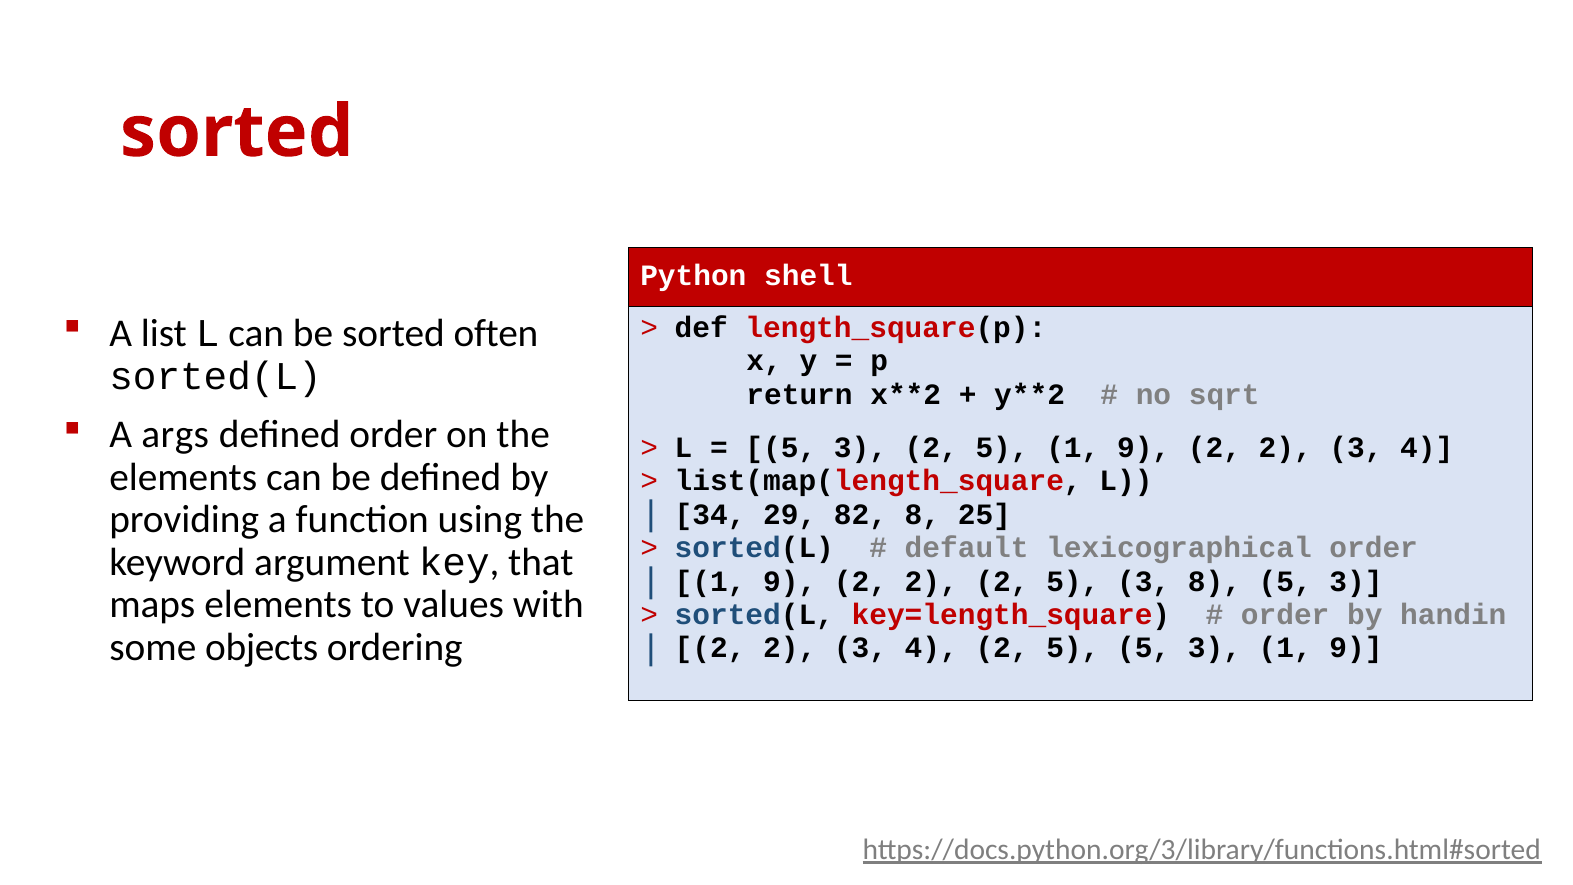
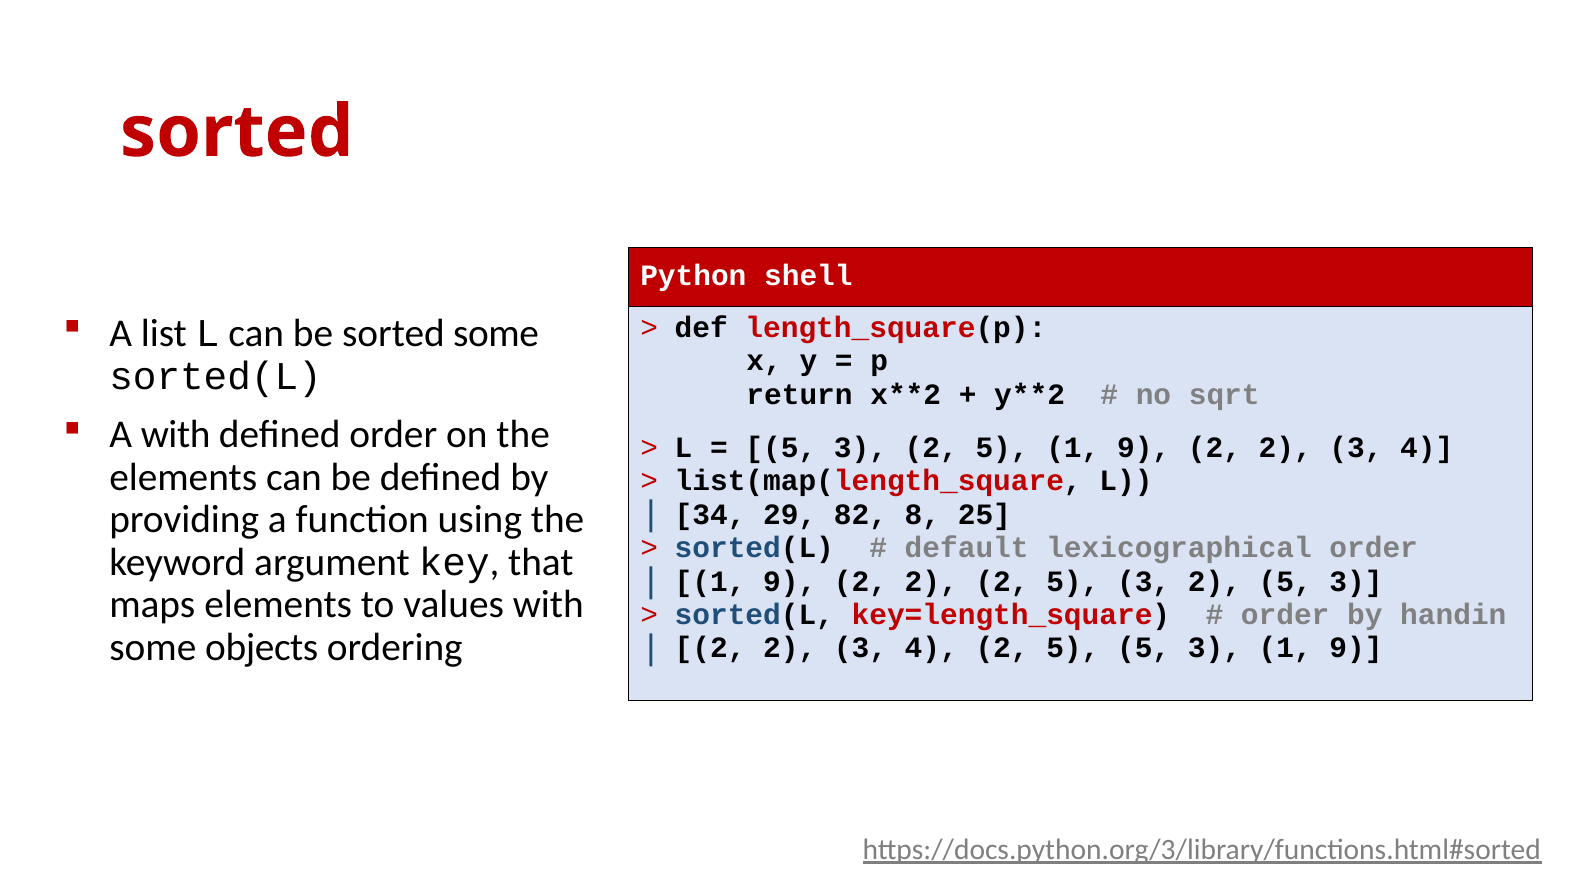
sorted often: often -> some
A args: args -> with
2 5 3 8: 8 -> 2
